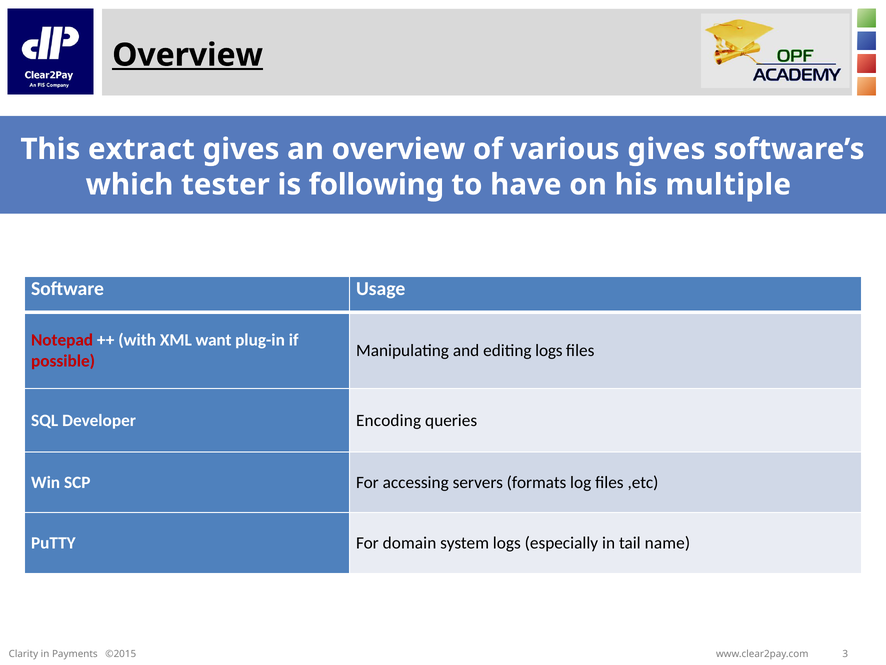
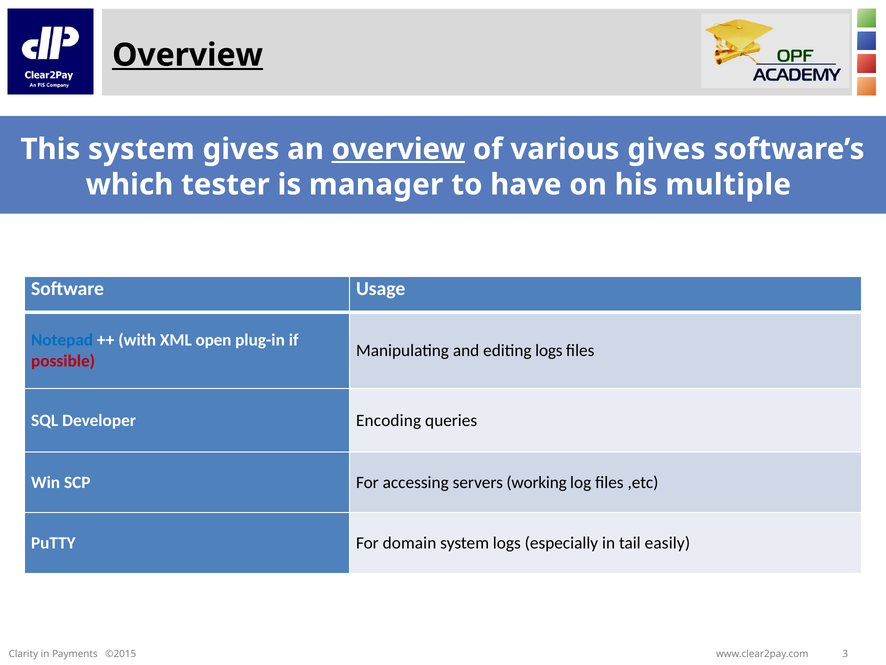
This extract: extract -> system
overview at (398, 149) underline: none -> present
following: following -> manager
Notepad colour: red -> blue
want: want -> open
formats: formats -> working
name: name -> easily
